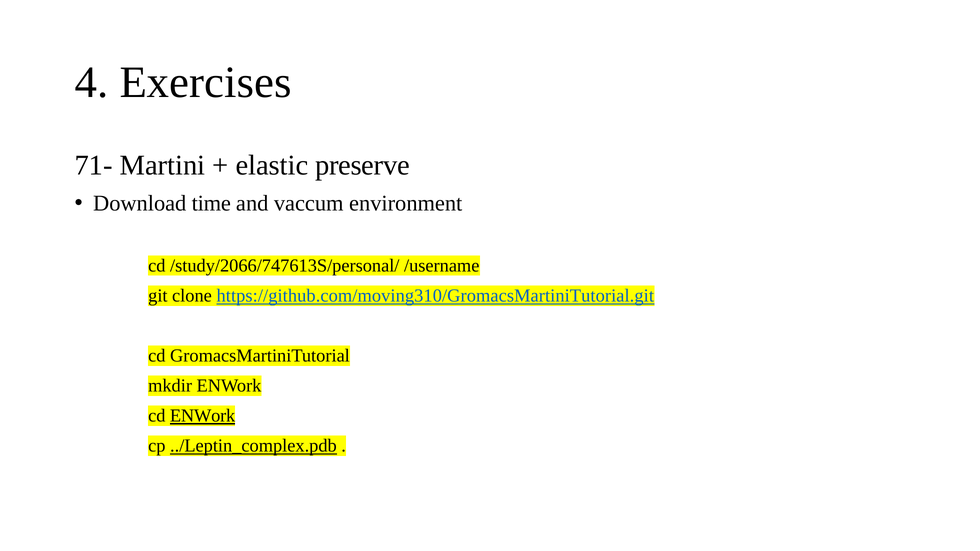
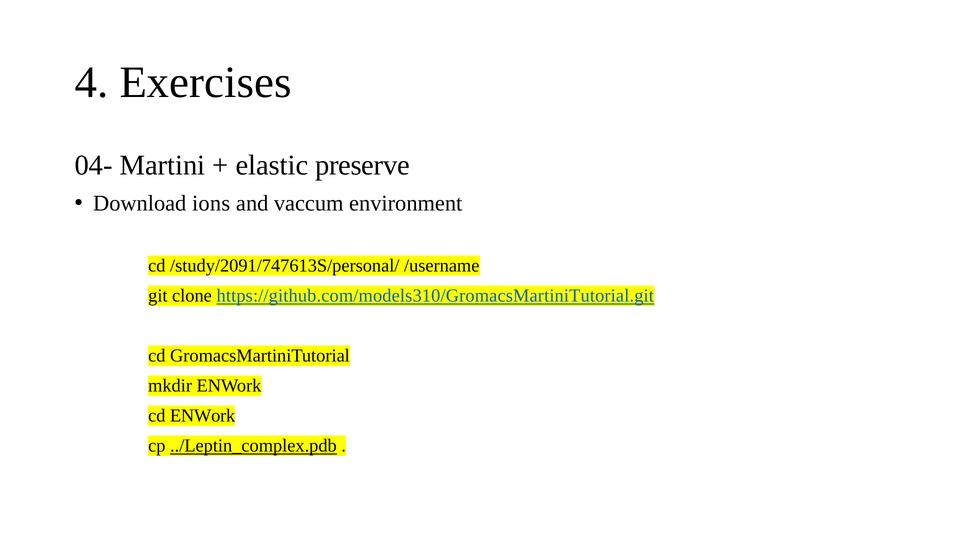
71-: 71- -> 04-
time: time -> ions
/study/2066/747613S/personal/: /study/2066/747613S/personal/ -> /study/2091/747613S/personal/
https://github.com/moving310/GromacsMartiniTutorial.git: https://github.com/moving310/GromacsMartiniTutorial.git -> https://github.com/models310/GromacsMartiniTutorial.git
ENWork at (203, 416) underline: present -> none
